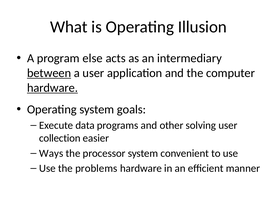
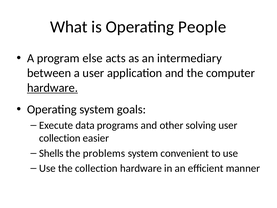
Illusion: Illusion -> People
between underline: present -> none
Ways: Ways -> Shells
processor: processor -> problems
the problems: problems -> collection
